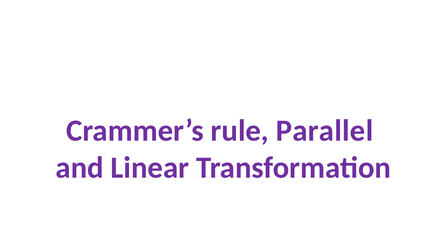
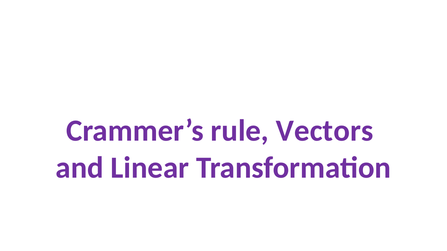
Parallel: Parallel -> Vectors
